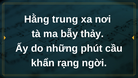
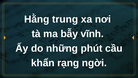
thảy: thảy -> vĩnh
